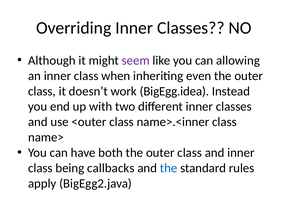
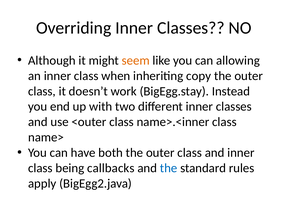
seem colour: purple -> orange
even: even -> copy
BigEgg.idea: BigEgg.idea -> BigEgg.stay
